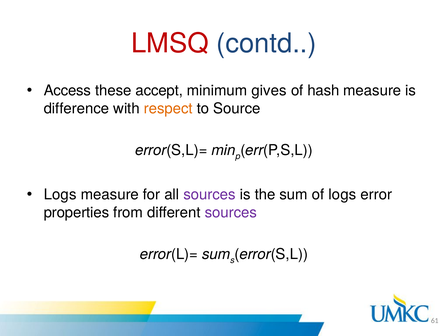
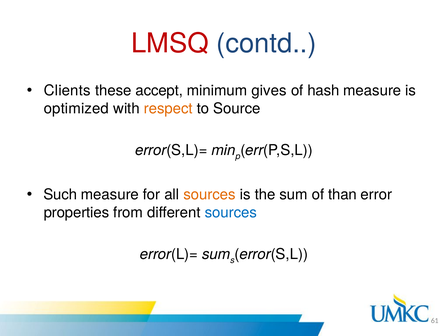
Access: Access -> Clients
difference: difference -> optimized
Logs at (60, 195): Logs -> Such
sources at (210, 195) colour: purple -> orange
of logs: logs -> than
sources at (231, 213) colour: purple -> blue
